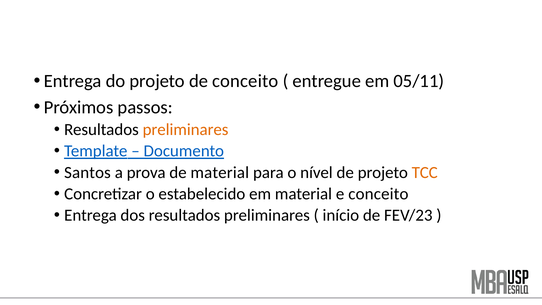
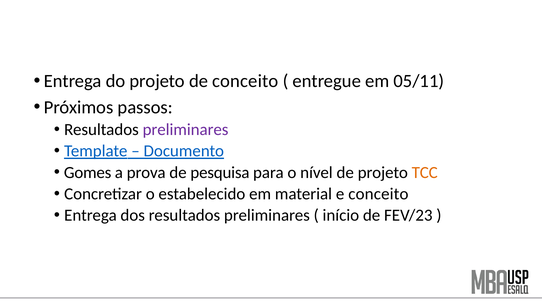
preliminares at (186, 130) colour: orange -> purple
Santos: Santos -> Gomes
de material: material -> pesquisa
